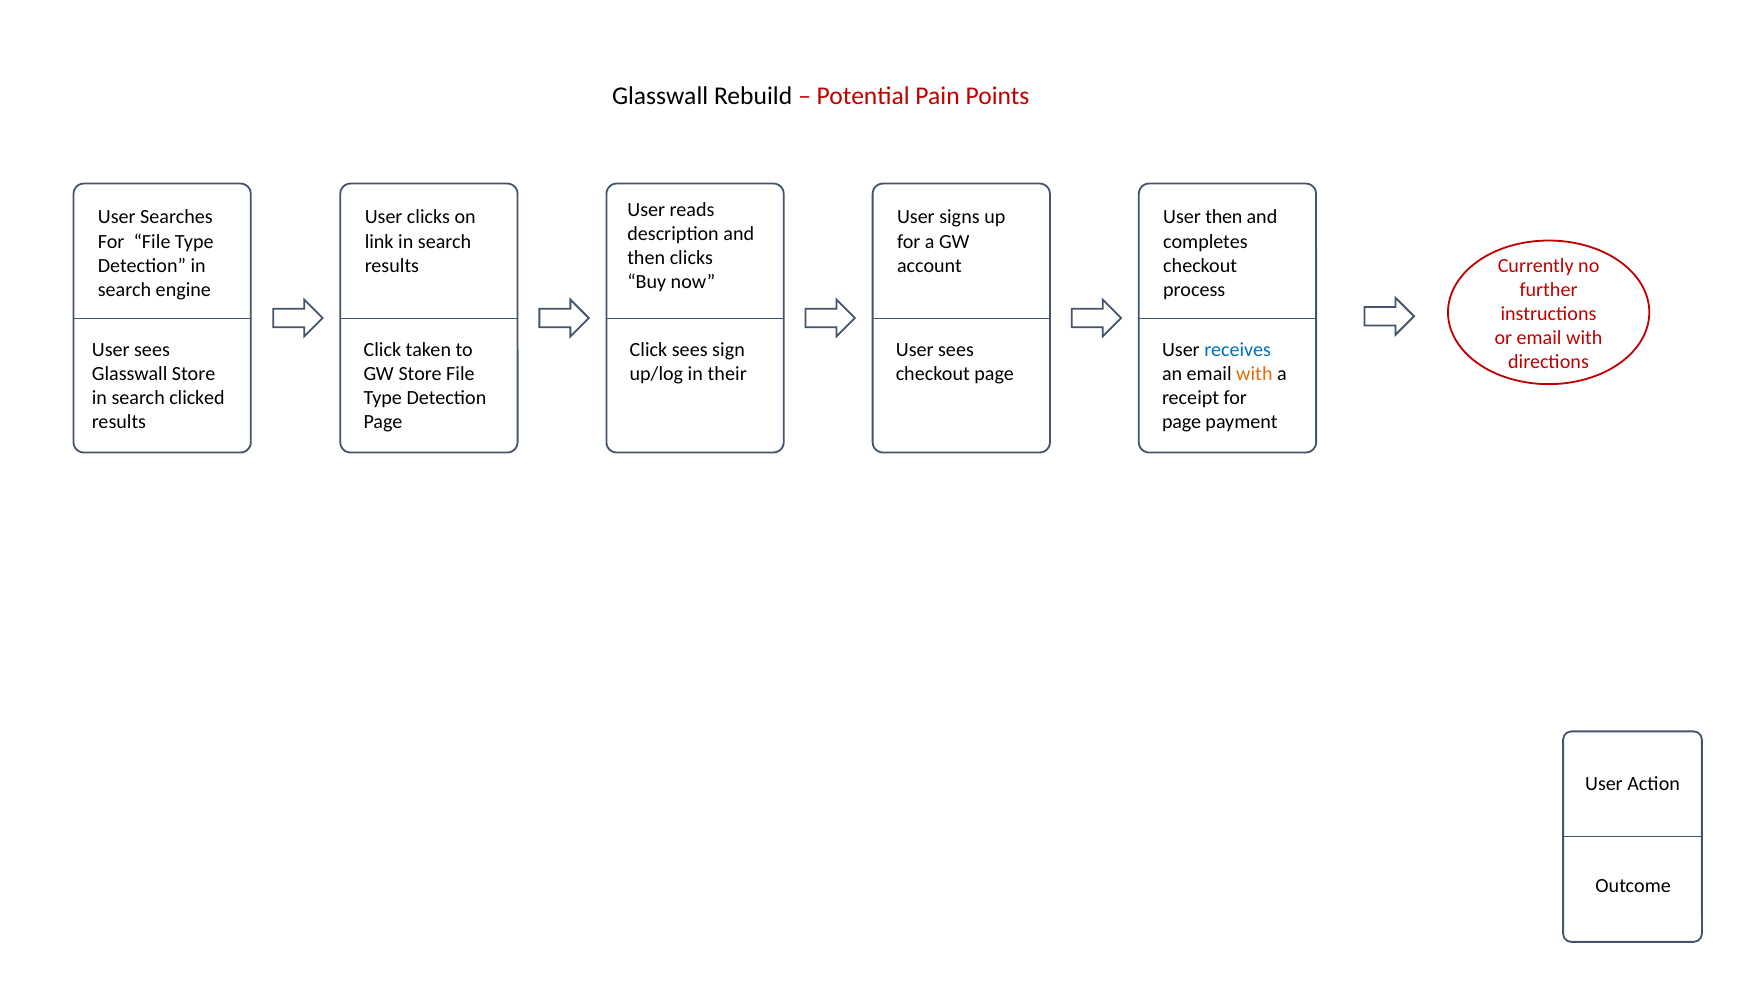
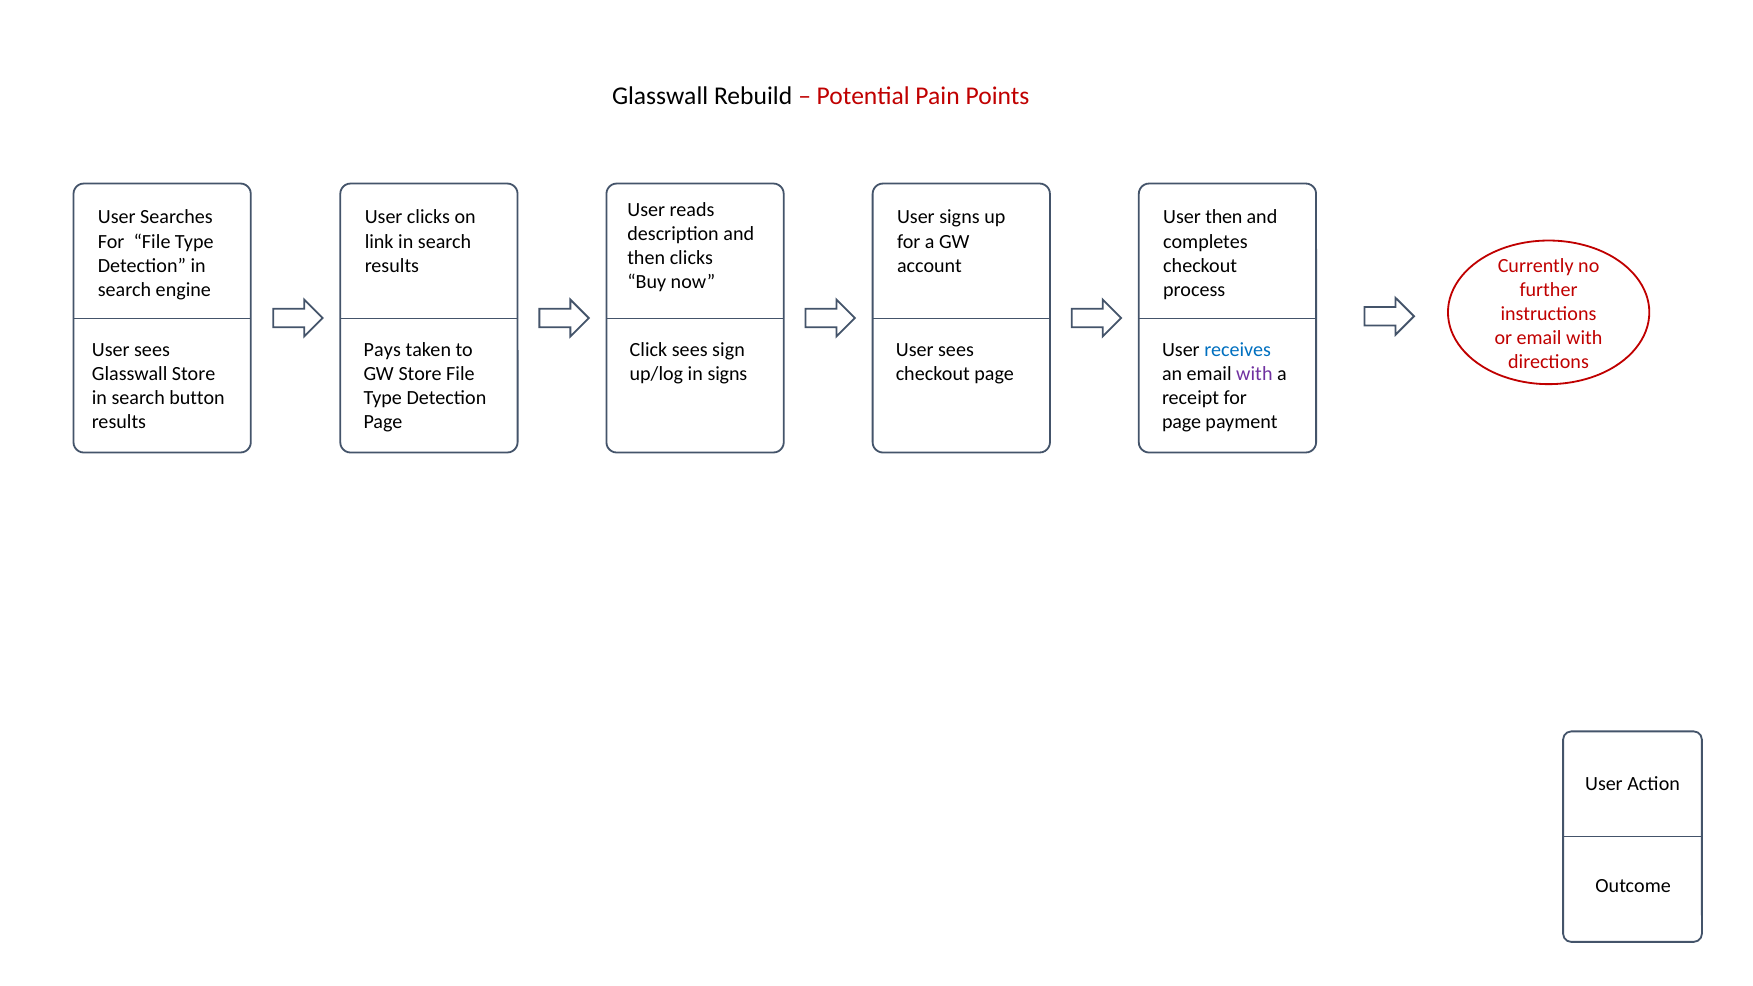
Click at (382, 350): Click -> Pays
in their: their -> signs
with at (1254, 374) colour: orange -> purple
clicked: clicked -> button
